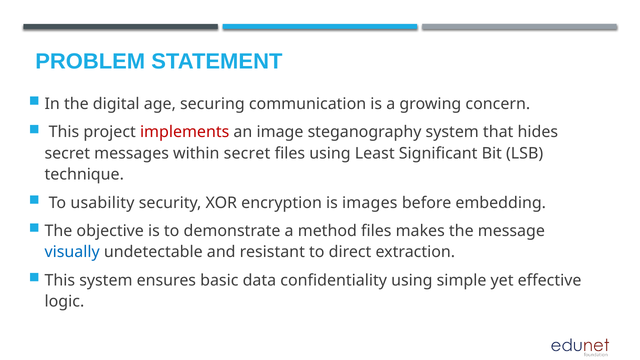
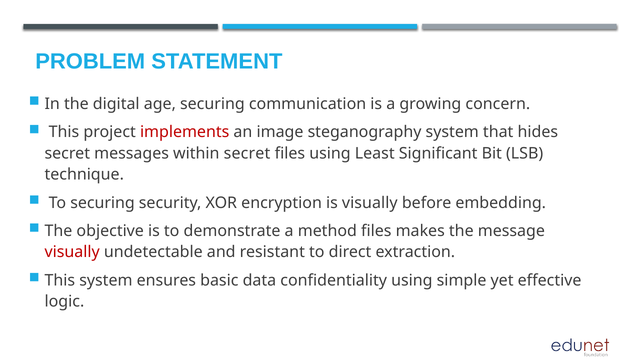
To usability: usability -> securing
is images: images -> visually
visually at (72, 252) colour: blue -> red
